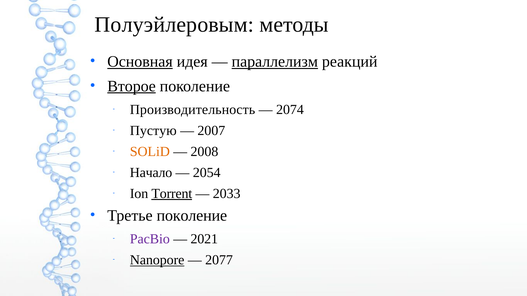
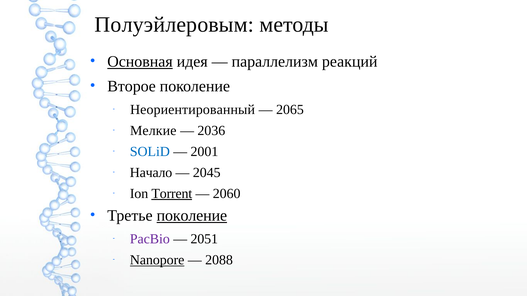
параллелизм underline: present -> none
Второе underline: present -> none
Производительность: Производительность -> Неориентированный
2074: 2074 -> 2065
Пустую: Пустую -> Мелкие
2007: 2007 -> 2036
SOLiD colour: orange -> blue
2008: 2008 -> 2001
2054: 2054 -> 2045
2033: 2033 -> 2060
поколение at (192, 216) underline: none -> present
2021: 2021 -> 2051
2077: 2077 -> 2088
